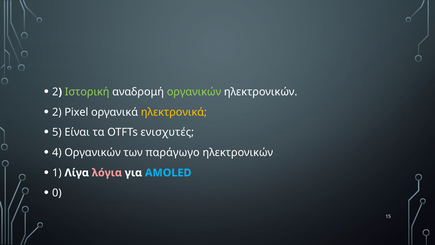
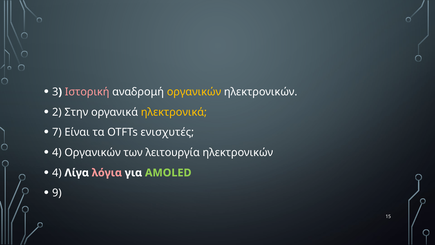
2 at (55, 92): 2 -> 3
Ιστορική colour: light green -> pink
οργανικών at (194, 92) colour: light green -> yellow
Pixel: Pixel -> Στην
5: 5 -> 7
παράγωγο: παράγωγο -> λειτουργία
1 at (57, 173): 1 -> 4
AMOLED colour: light blue -> light green
0: 0 -> 9
